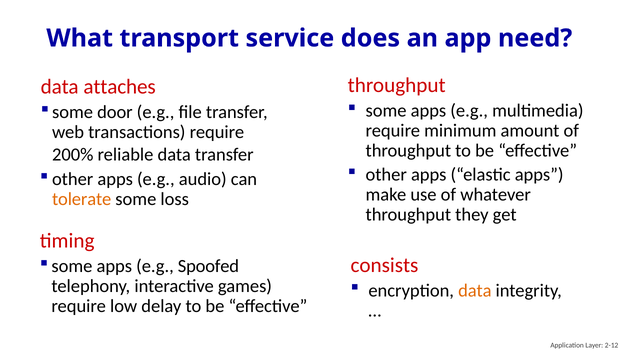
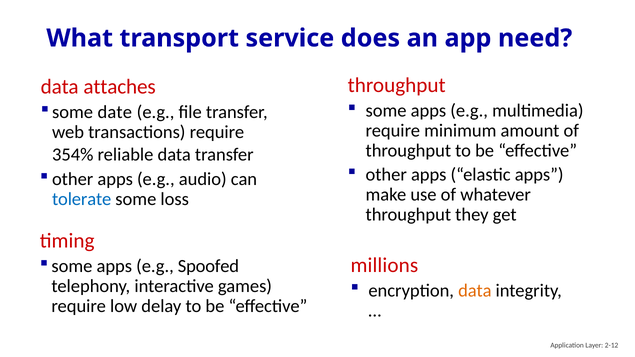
door: door -> date
200%: 200% -> 354%
tolerate colour: orange -> blue
consists: consists -> millions
